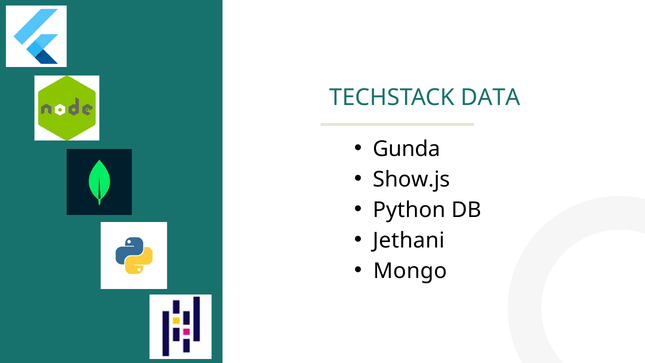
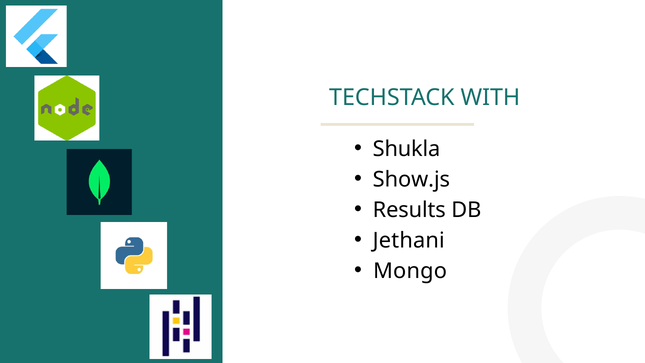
DATA: DATA -> WITH
Gunda: Gunda -> Shukla
Python: Python -> Results
